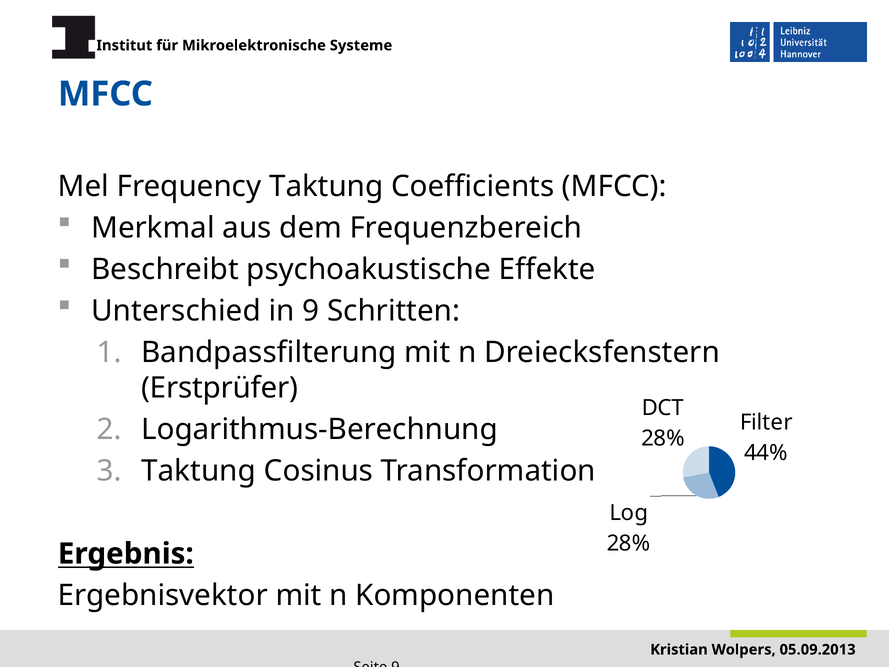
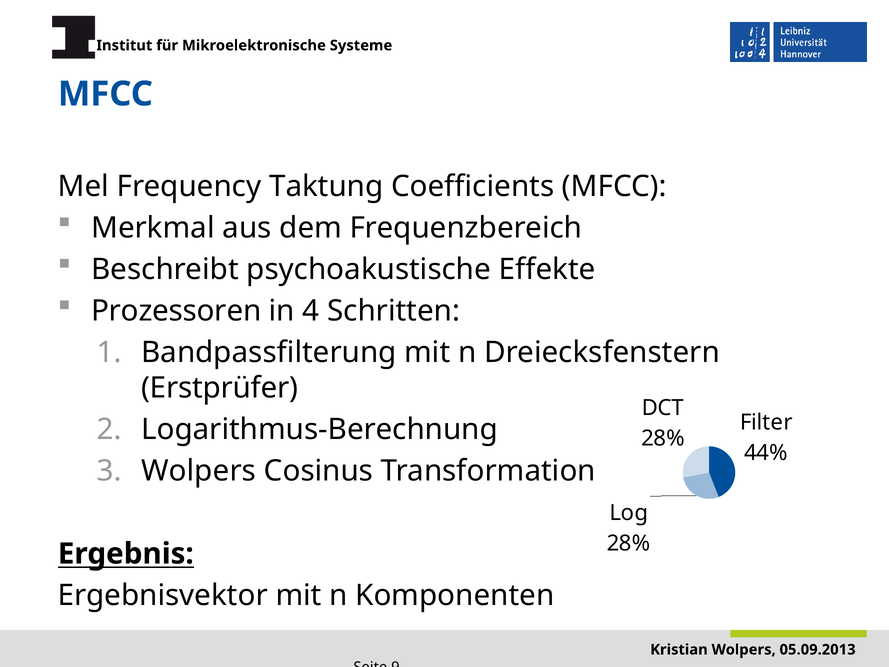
Unterschied: Unterschied -> Prozessoren
in 9: 9 -> 4
3 Taktung: Taktung -> Wolpers
